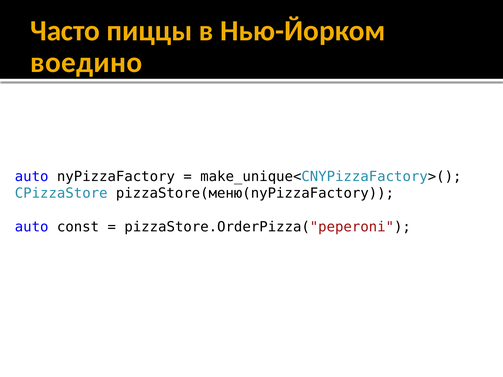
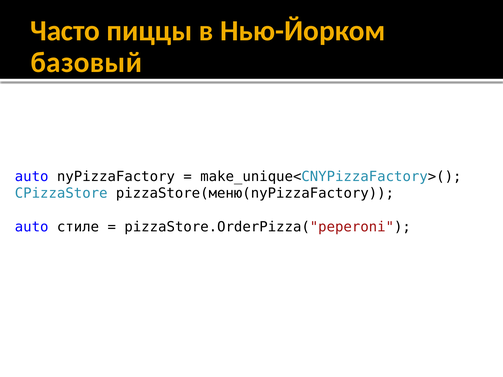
воедино: воедино -> базовый
const: const -> стиле
